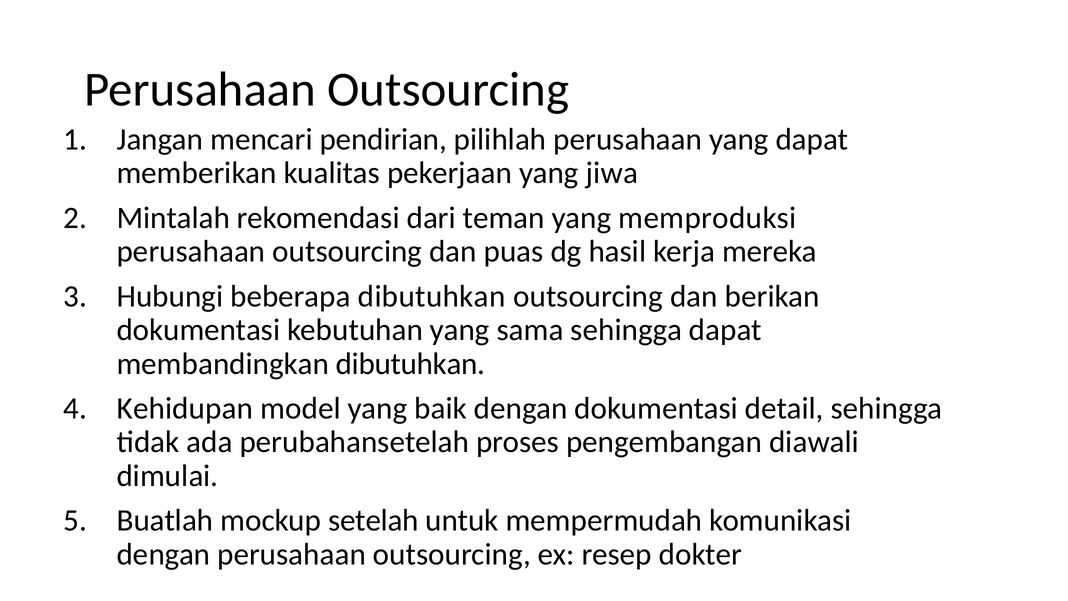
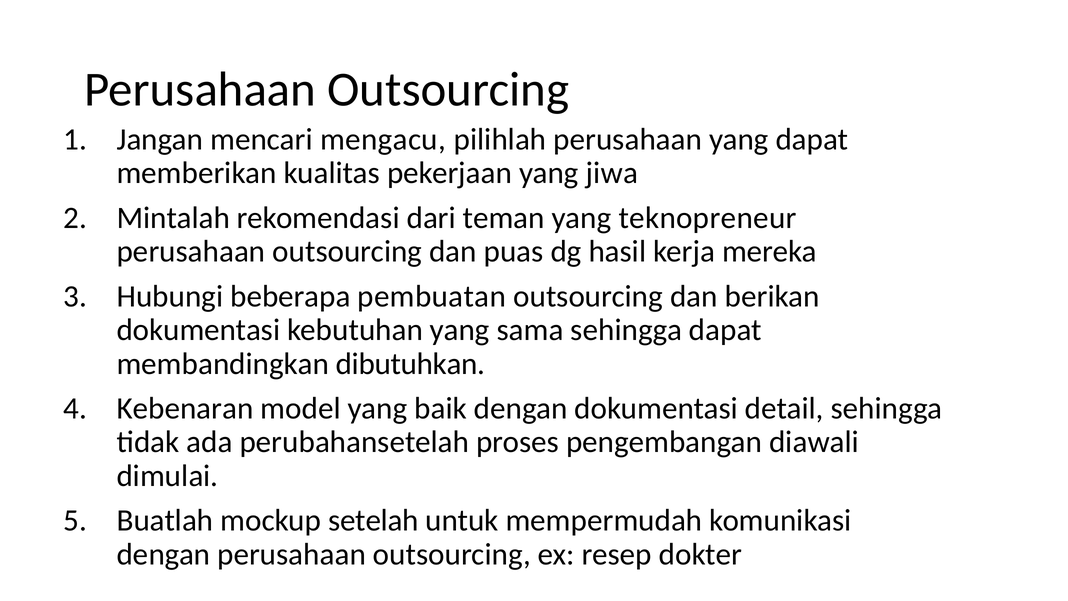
pendirian: pendirian -> mengacu
memproduksi: memproduksi -> teknopreneur
beberapa dibutuhkan: dibutuhkan -> pembuatan
Kehidupan: Kehidupan -> Kebenaran
